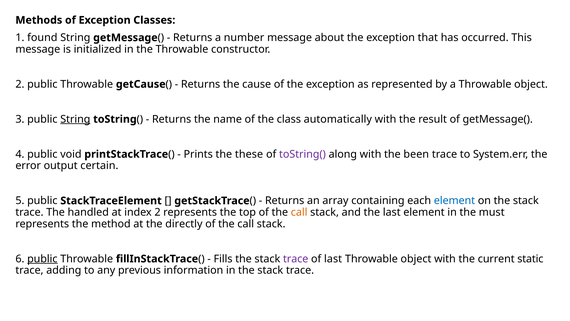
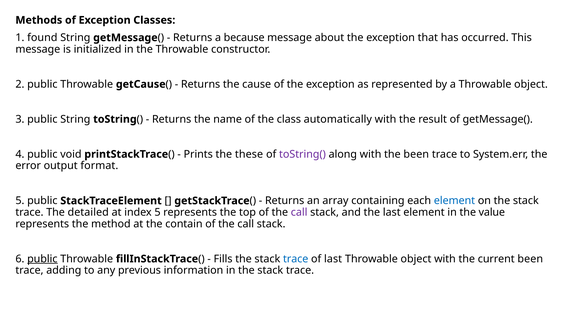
number: number -> because
String at (75, 119) underline: present -> none
certain: certain -> format
handled: handled -> detailed
index 2: 2 -> 5
call at (299, 212) colour: orange -> purple
must: must -> value
directly: directly -> contain
trace at (296, 259) colour: purple -> blue
current static: static -> been
